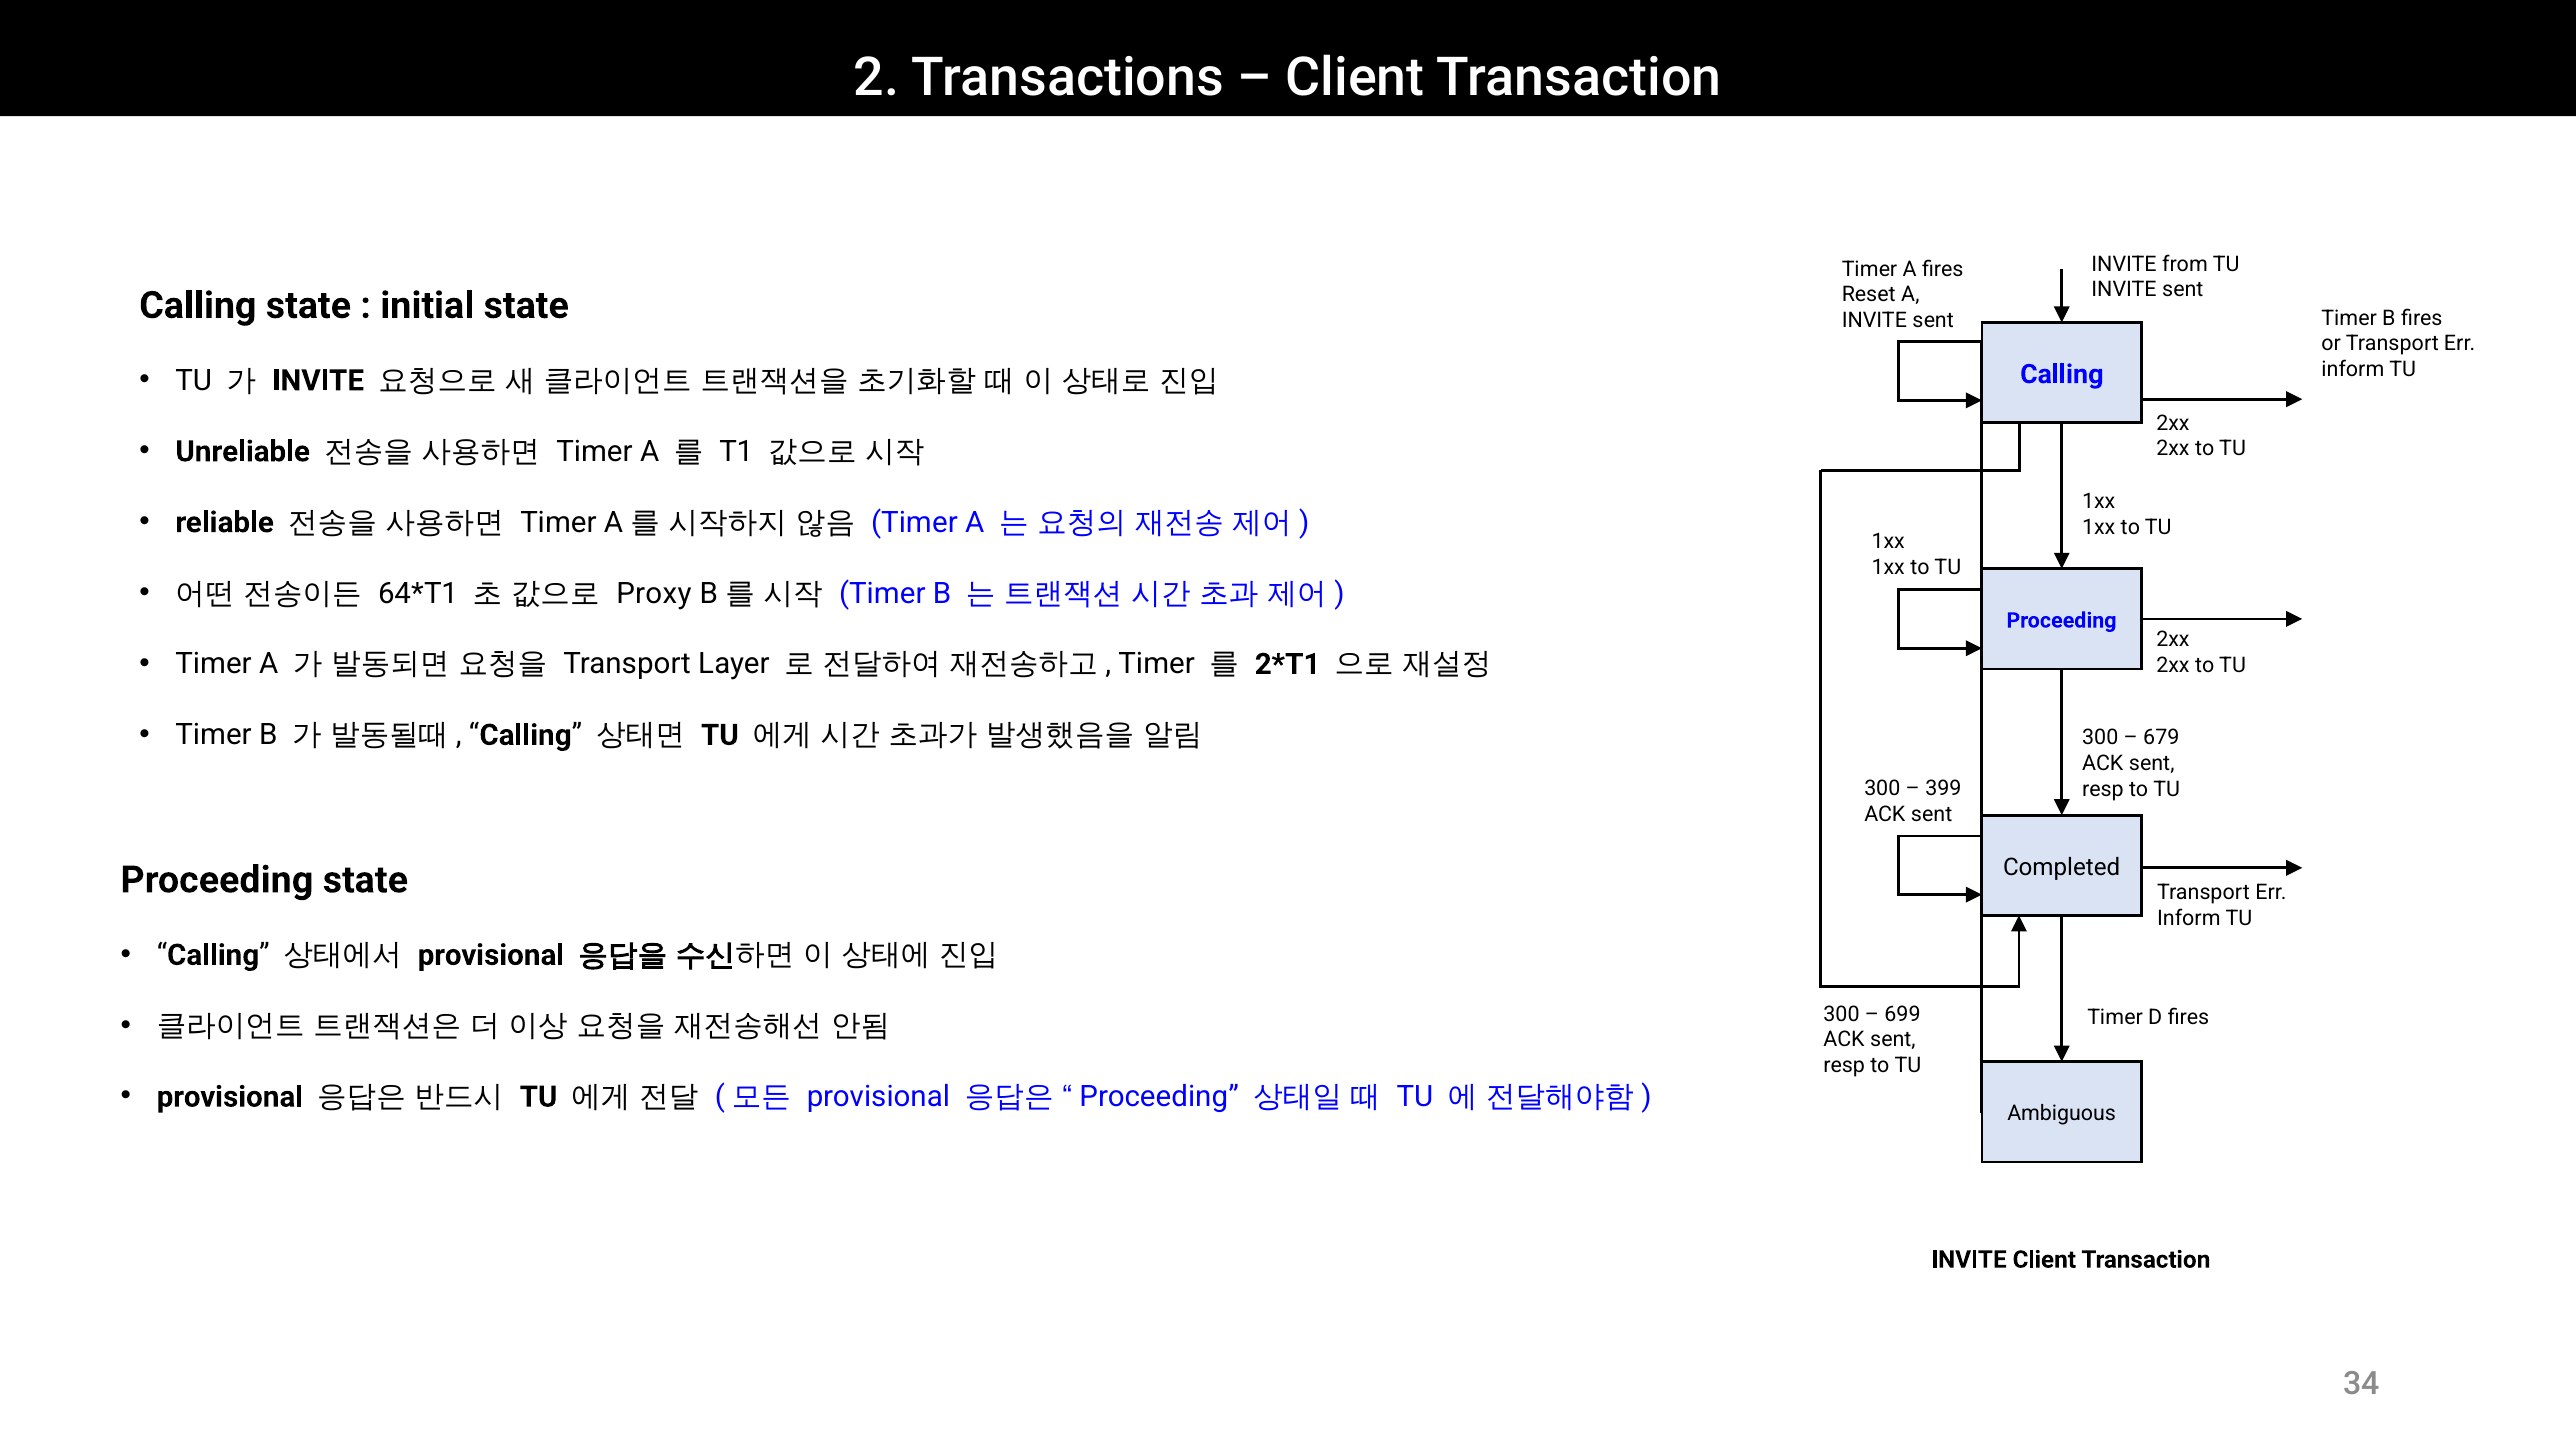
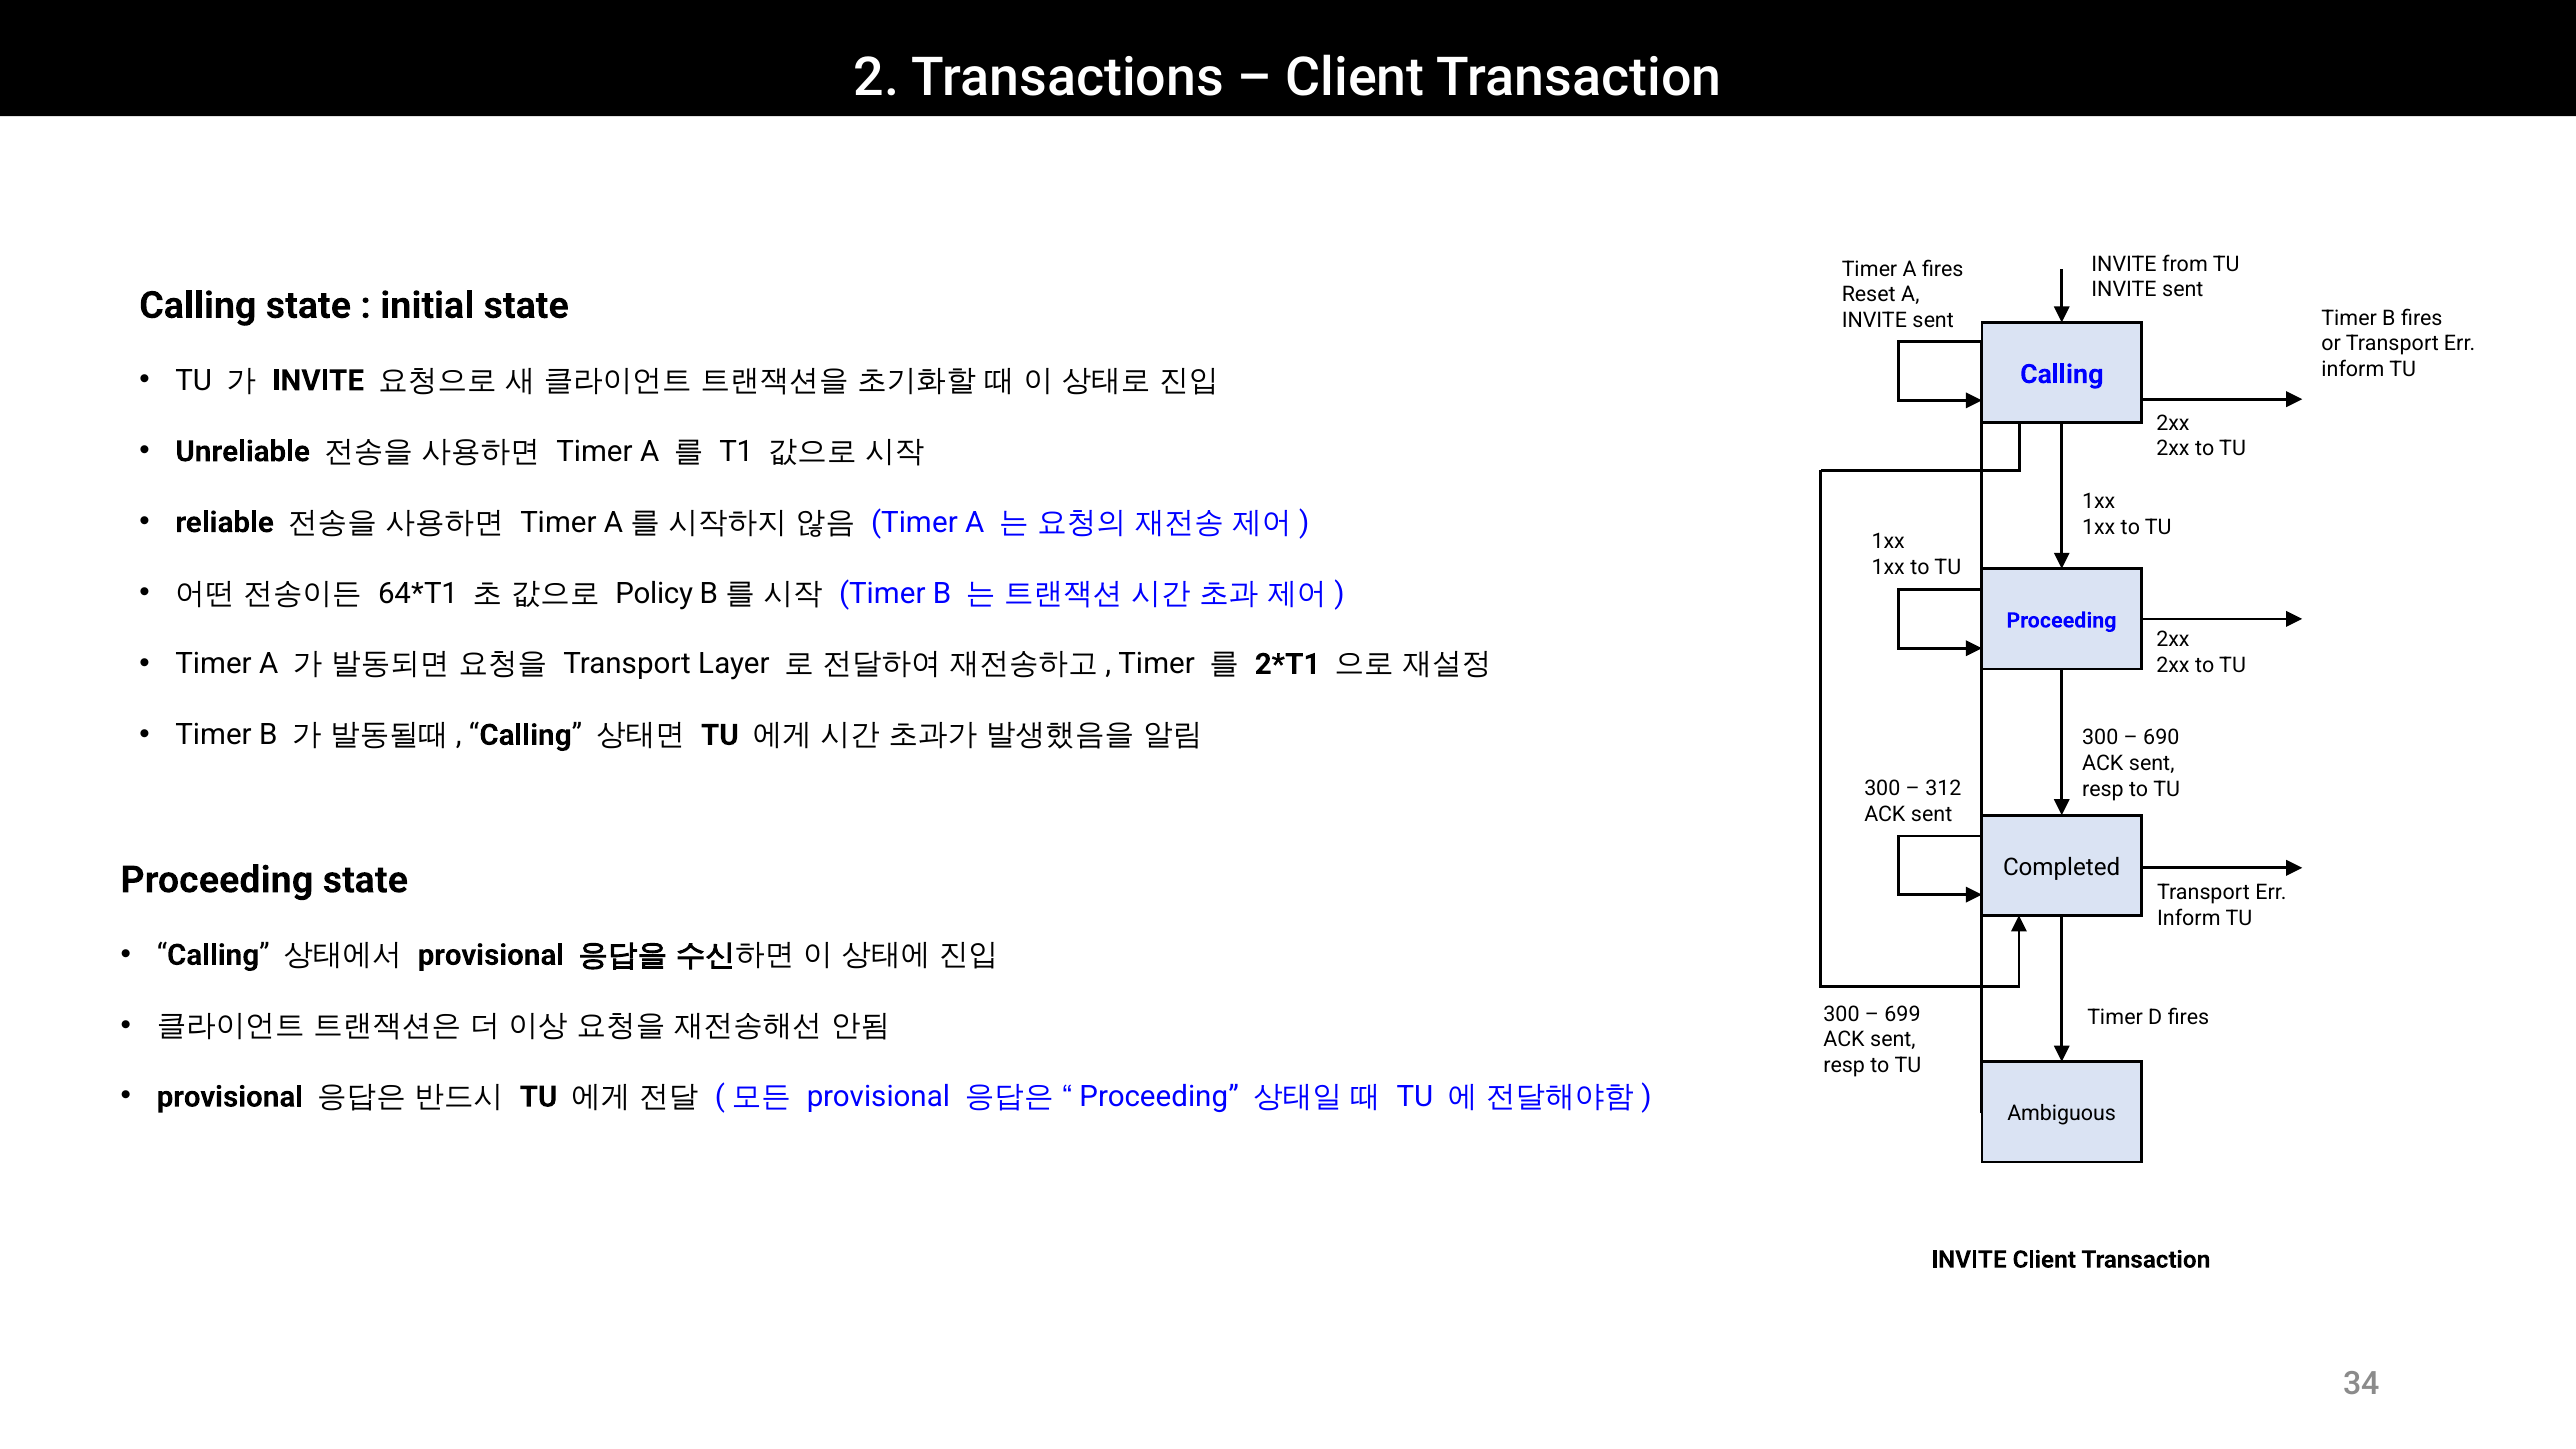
Proxy: Proxy -> Policy
679: 679 -> 690
399: 399 -> 312
